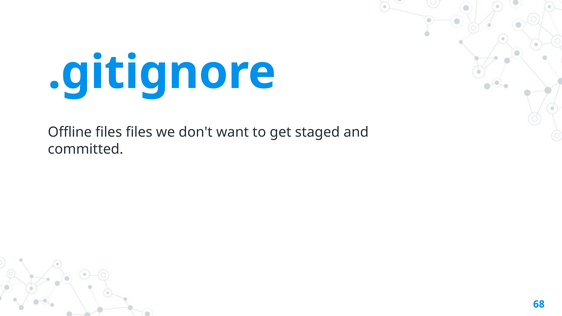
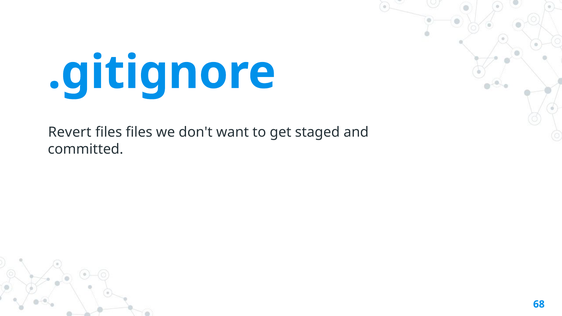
Offline: Offline -> Revert
